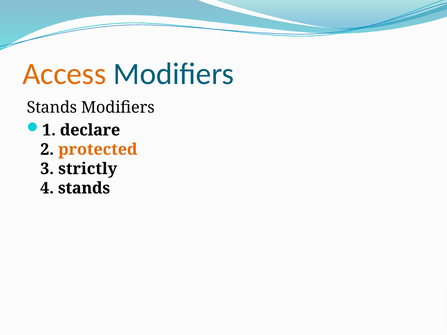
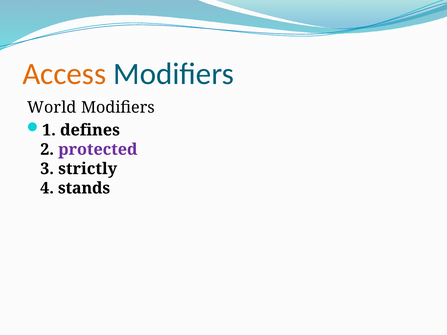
Stands at (52, 108): Stands -> World
declare: declare -> defines
protected colour: orange -> purple
